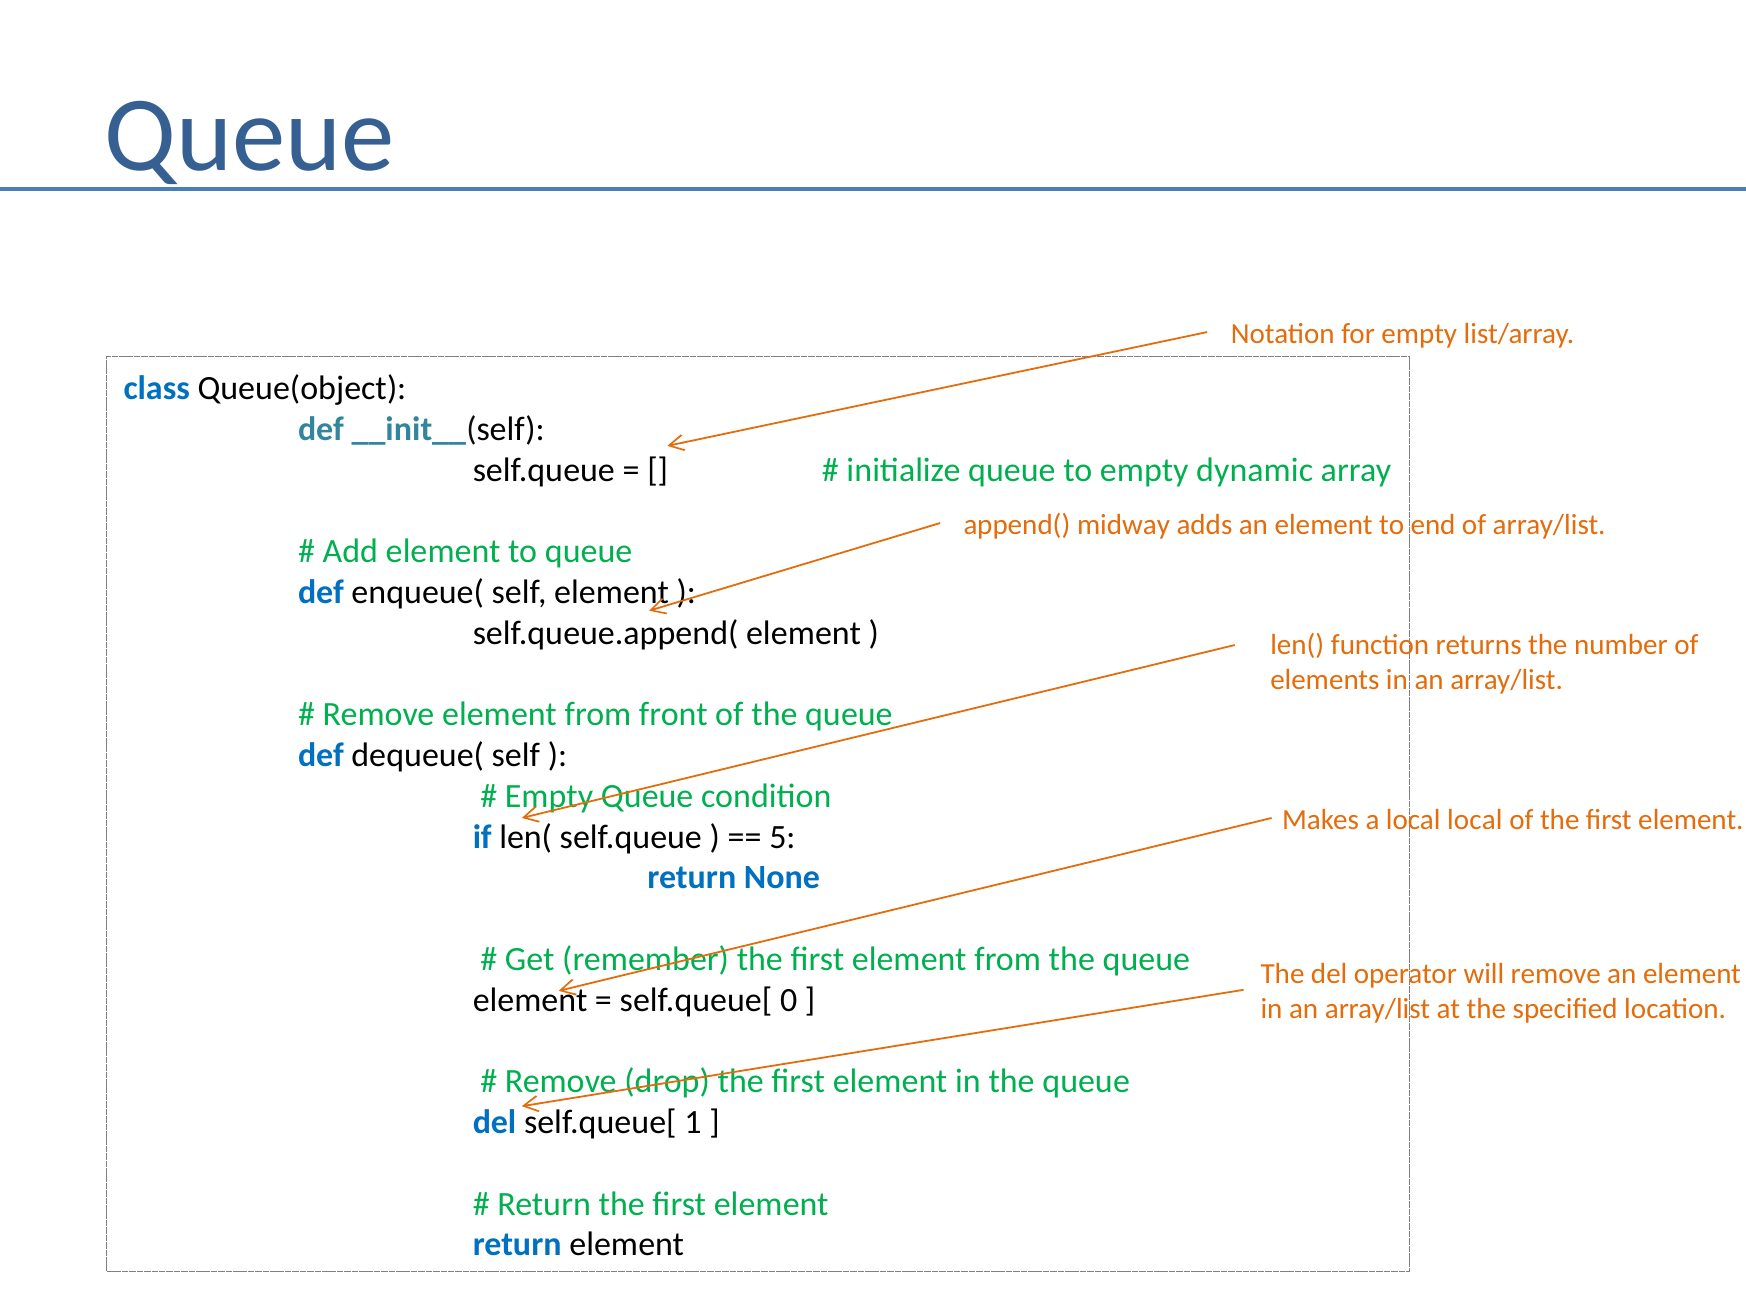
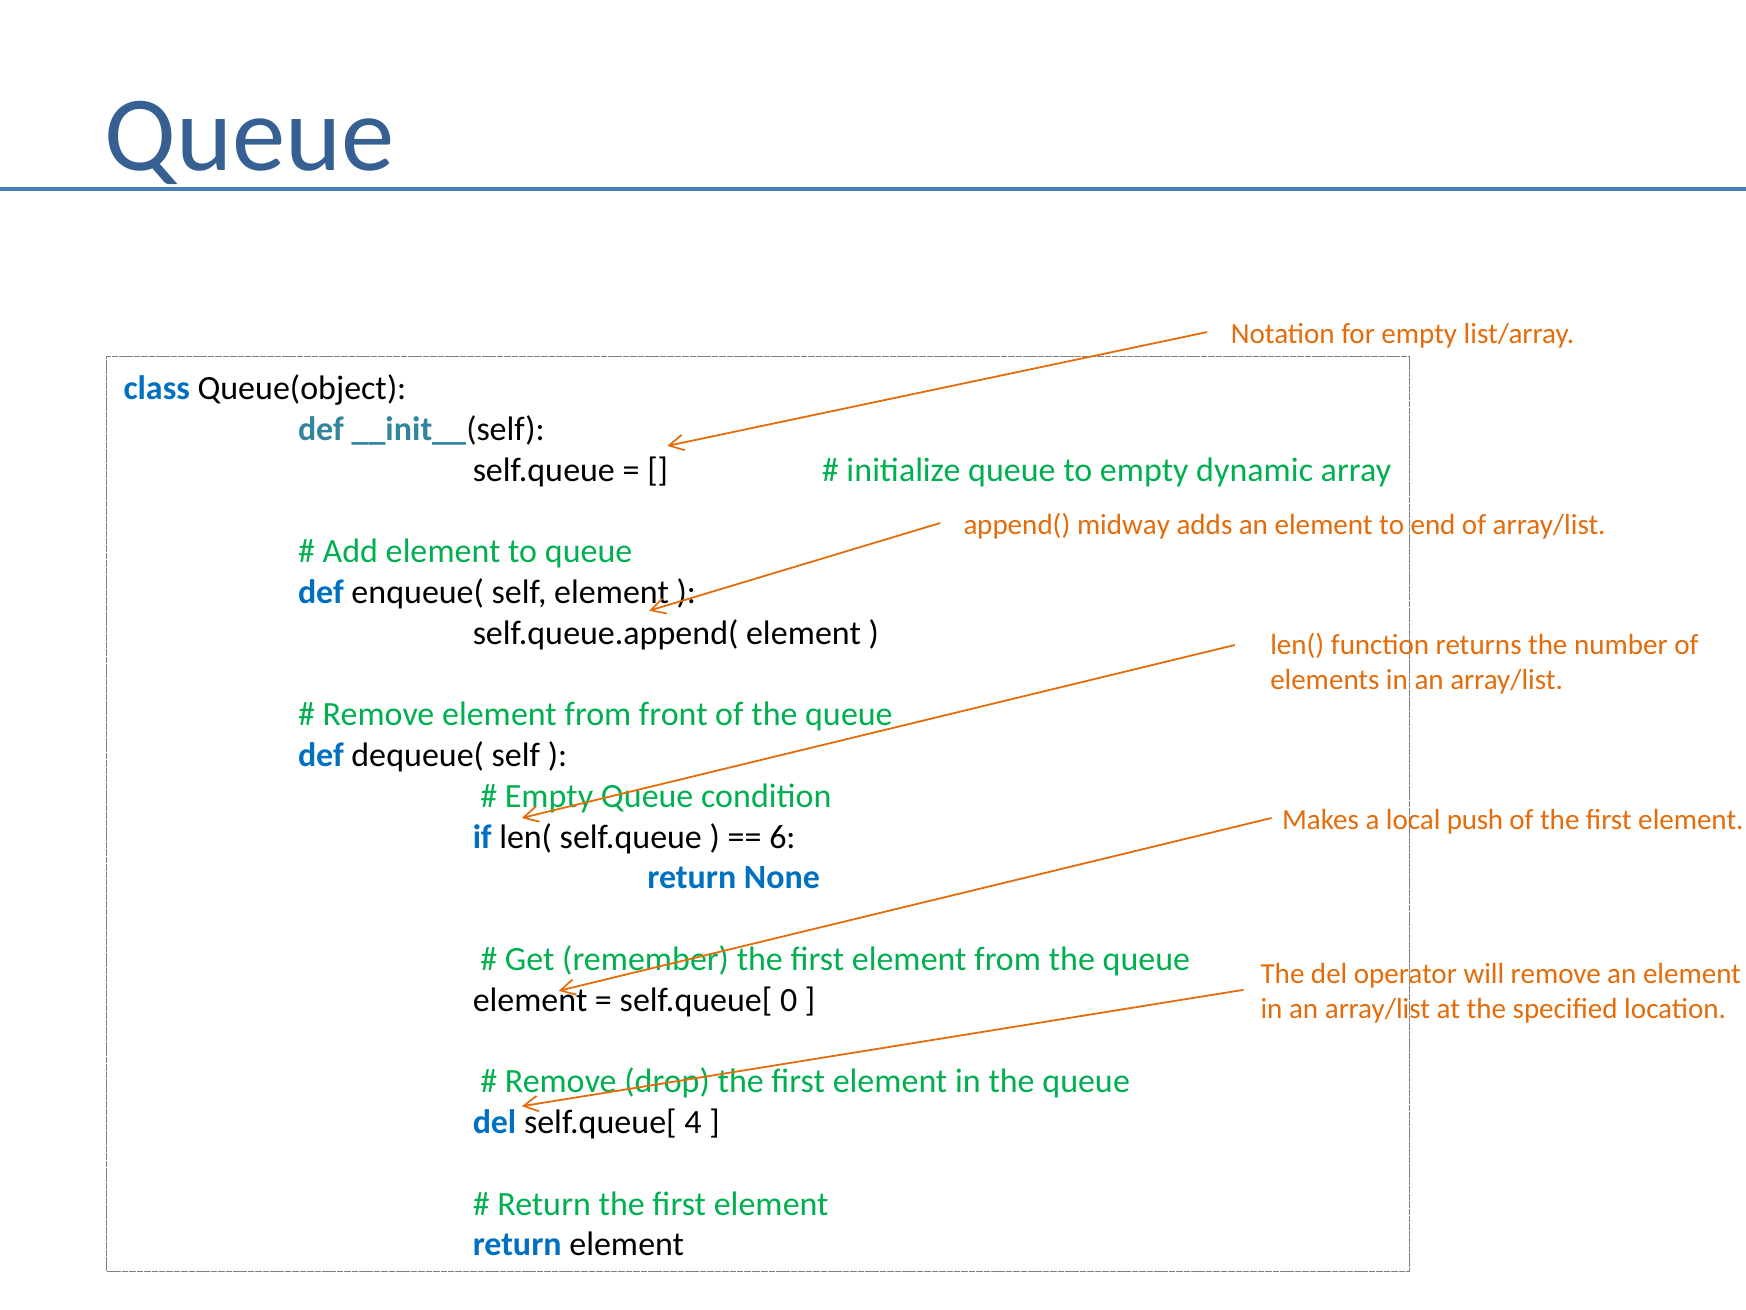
local local: local -> push
5: 5 -> 6
1: 1 -> 4
